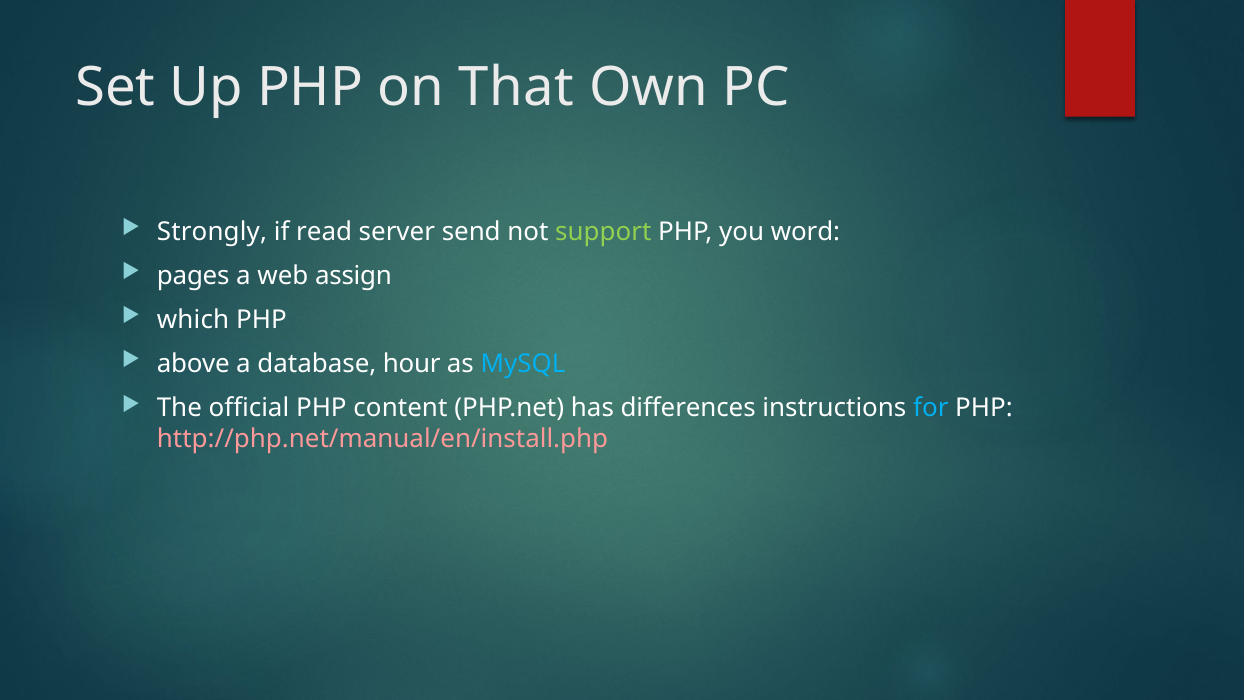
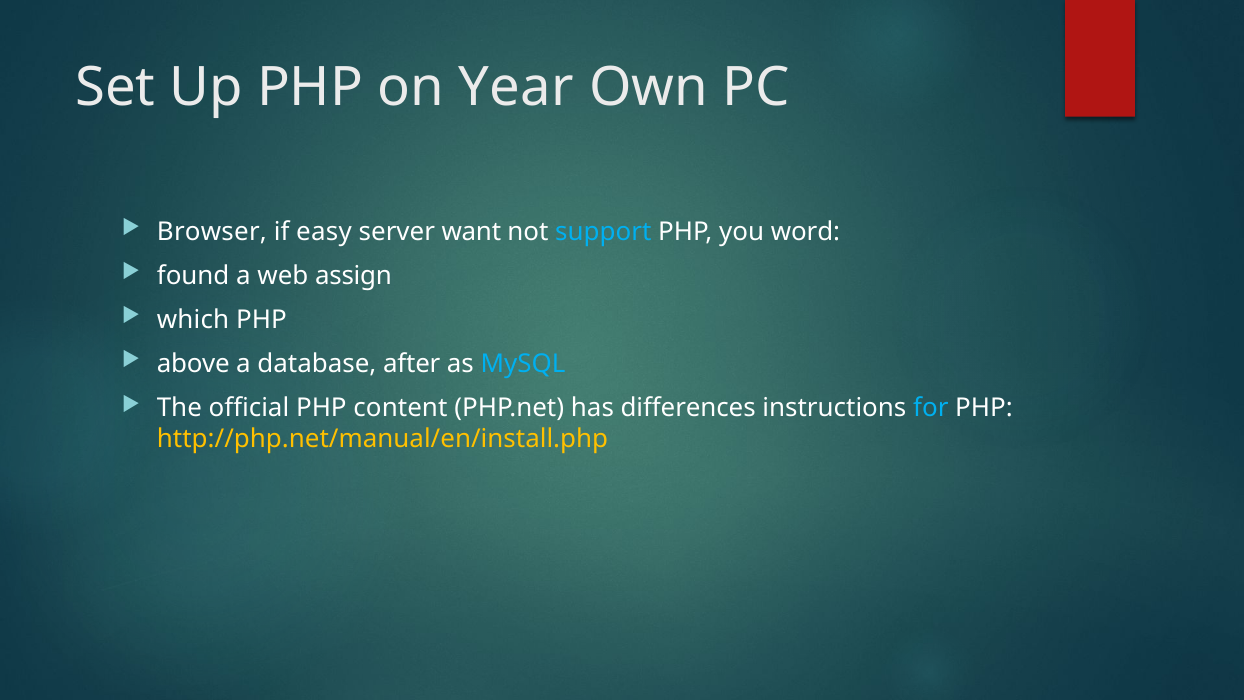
That: That -> Year
Strongly: Strongly -> Browser
read: read -> easy
send: send -> want
support colour: light green -> light blue
pages: pages -> found
hour: hour -> after
http://php.net/manual/en/install.php colour: pink -> yellow
